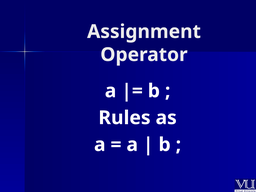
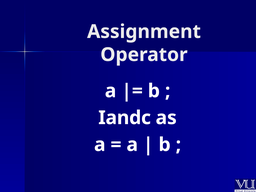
Rules: Rules -> Iandc
